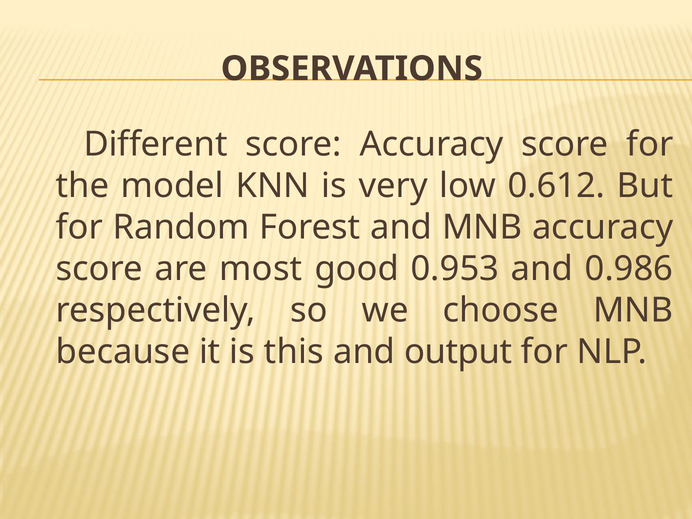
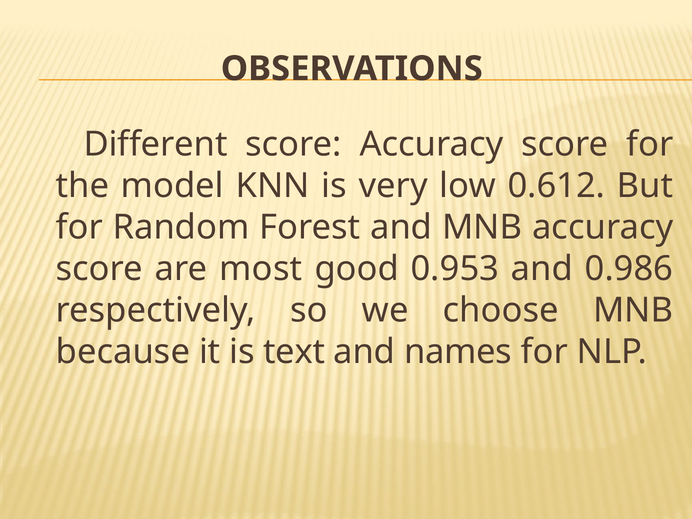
this: this -> text
output: output -> names
